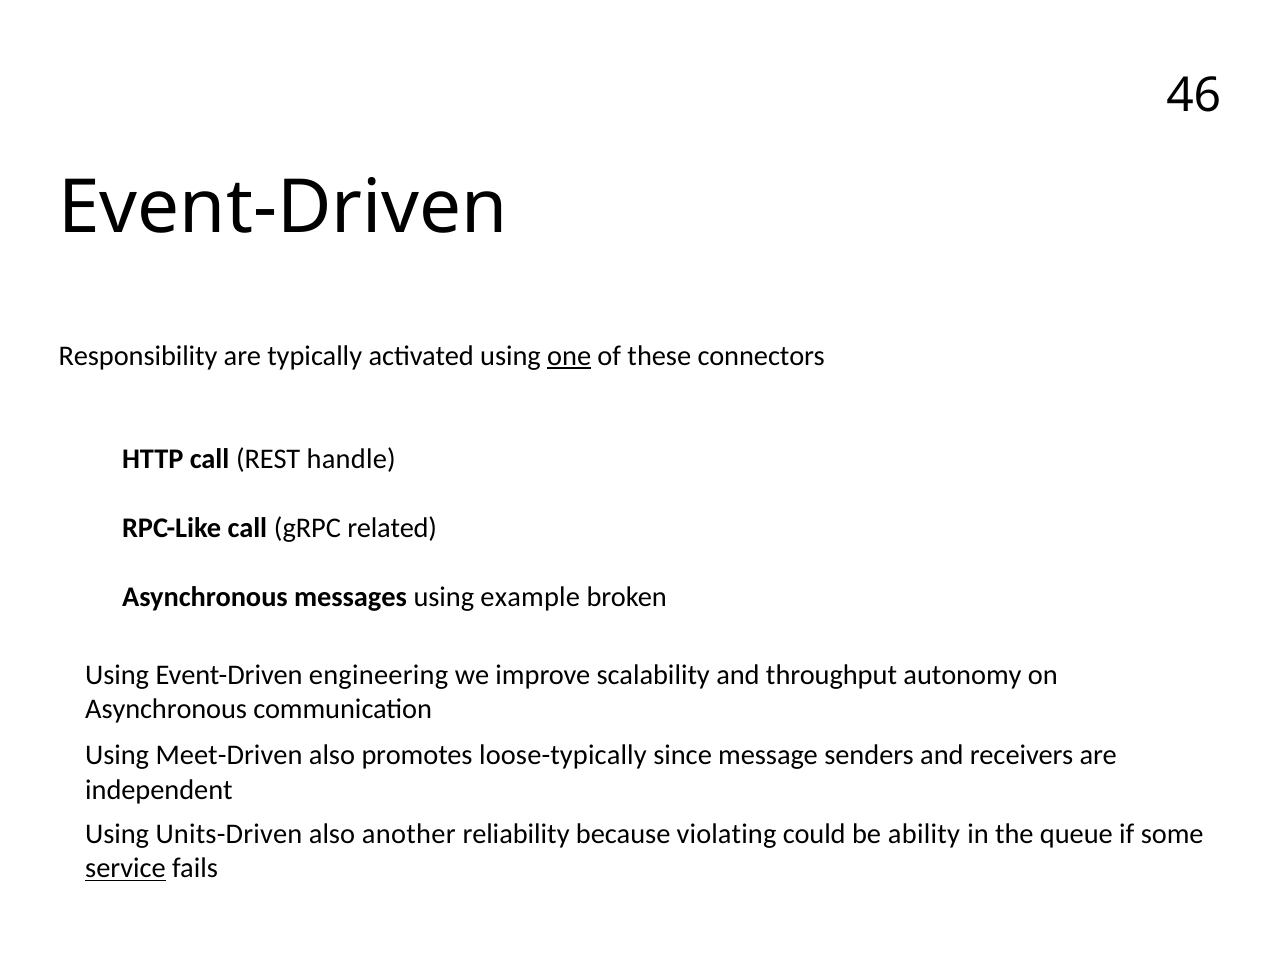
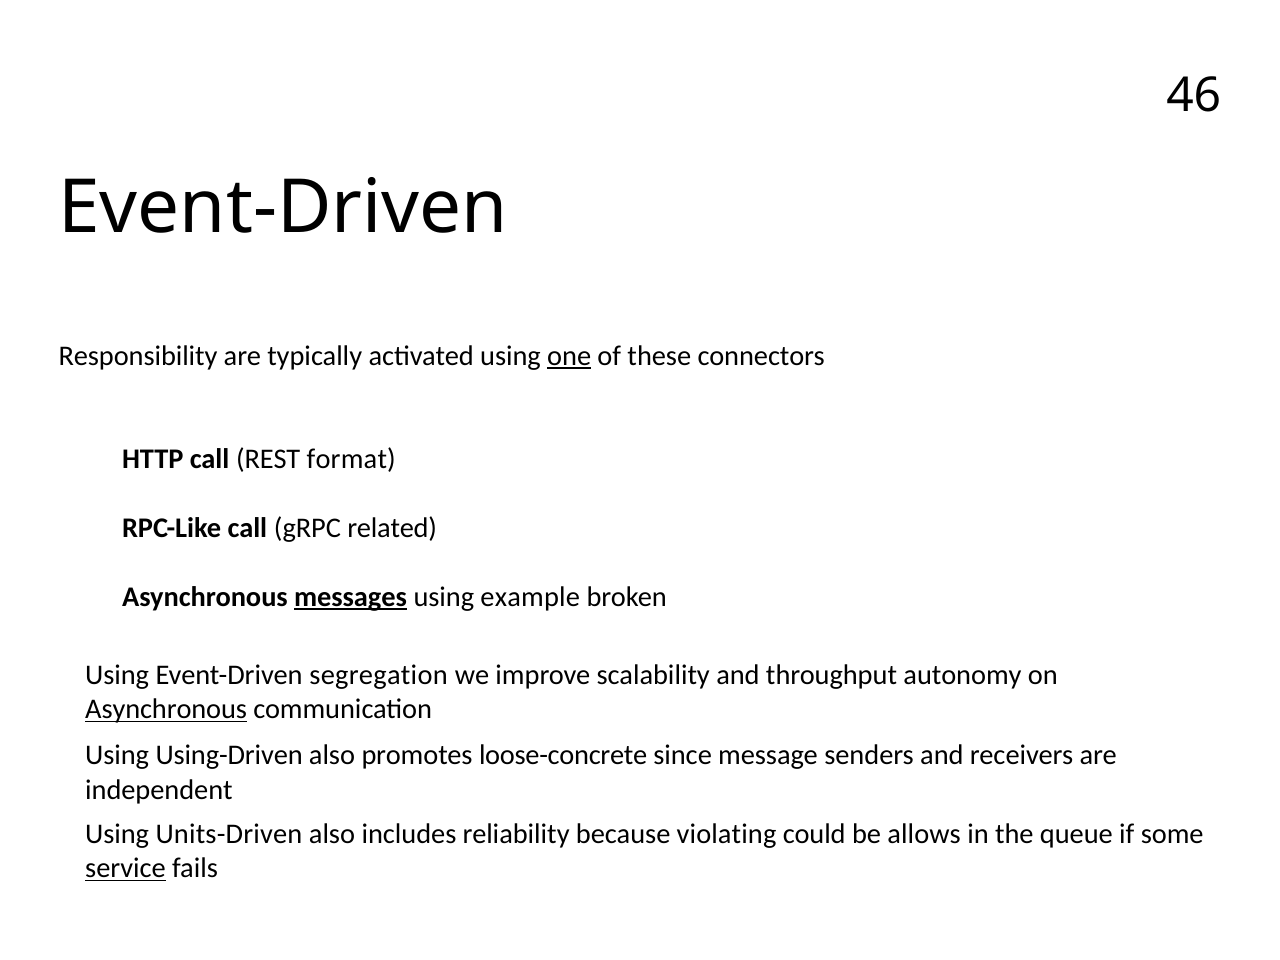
handle: handle -> format
messages underline: none -> present
engineering: engineering -> segregation
Asynchronous at (166, 709) underline: none -> present
Meet-Driven: Meet-Driven -> Using-Driven
loose-typically: loose-typically -> loose-concrete
another: another -> includes
ability: ability -> allows
